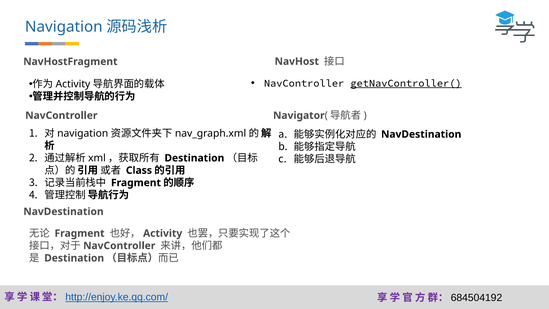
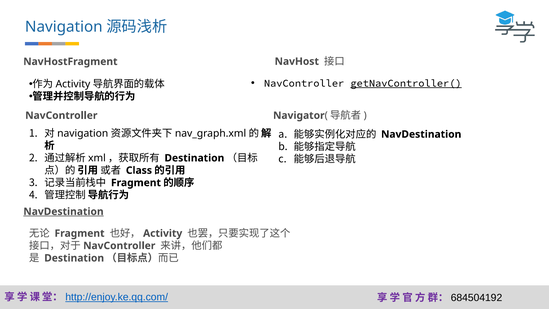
NavDestination at (63, 211) underline: none -> present
